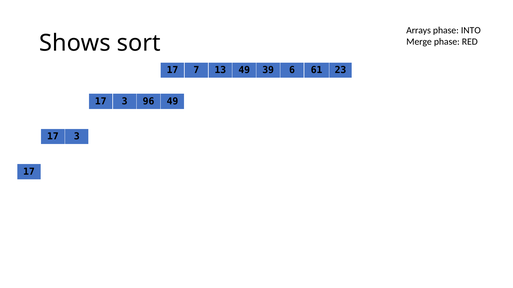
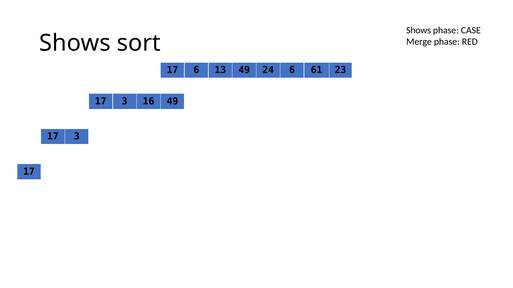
Arrays at (419, 30): Arrays -> Shows
INTO: INTO -> CASE
17 7: 7 -> 6
39: 39 -> 24
96: 96 -> 16
